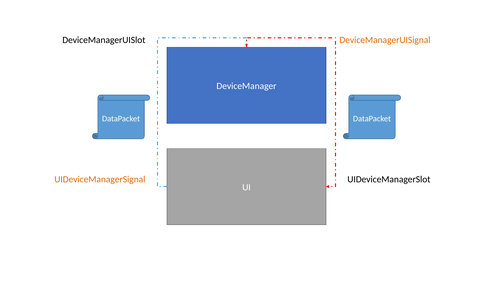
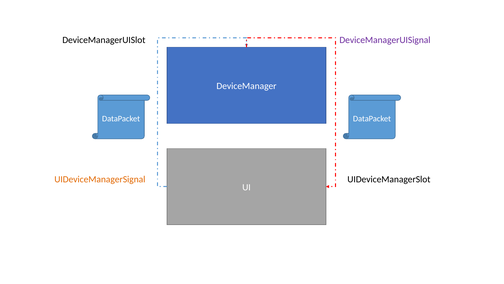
DeviceManagerUISignal colour: orange -> purple
